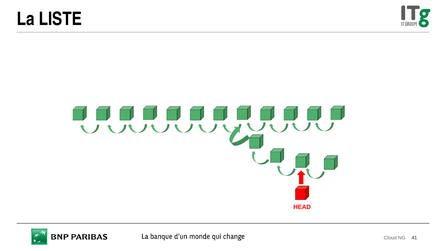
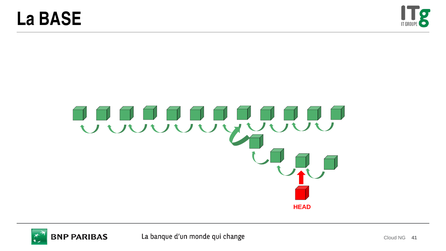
LISTE: LISTE -> BASE
